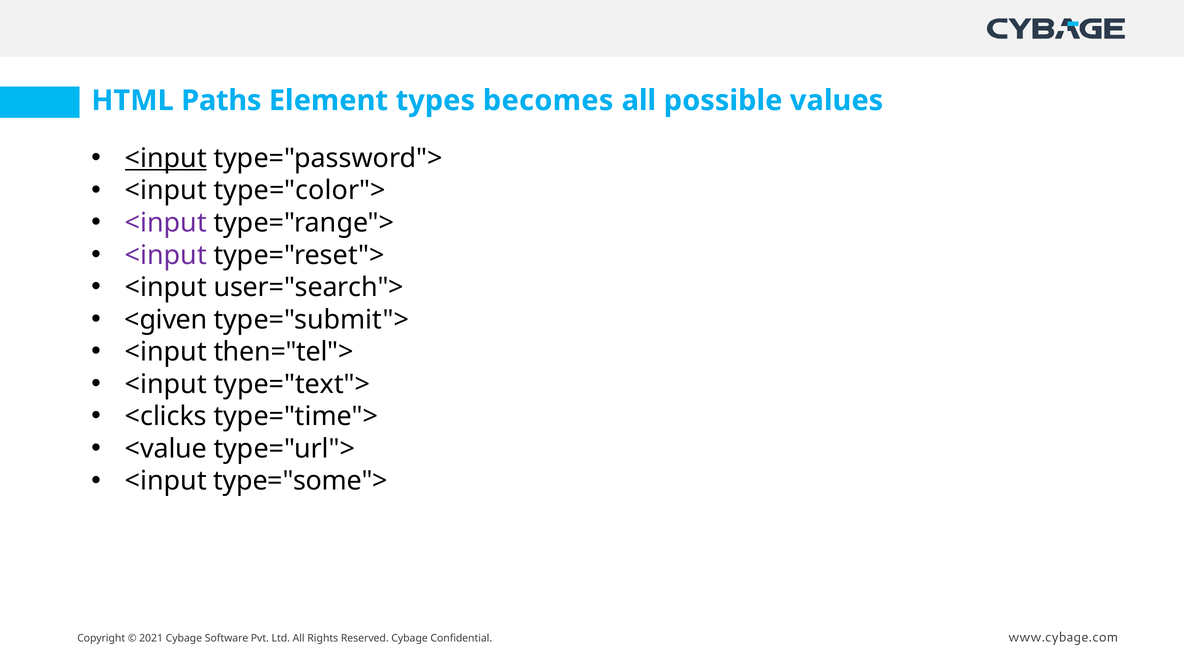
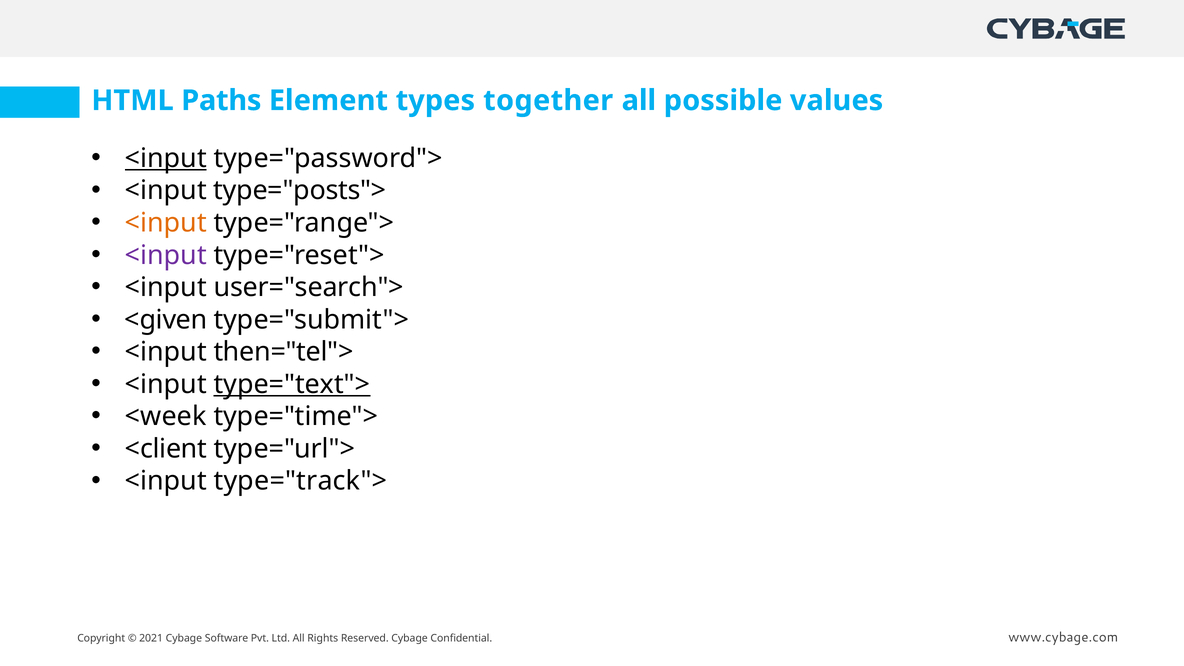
becomes: becomes -> together
type="color">: type="color"> -> type="posts">
<input at (166, 223) colour: purple -> orange
type="text"> underline: none -> present
<clicks: <clicks -> <week
<value: <value -> <client
type="some">: type="some"> -> type="track">
